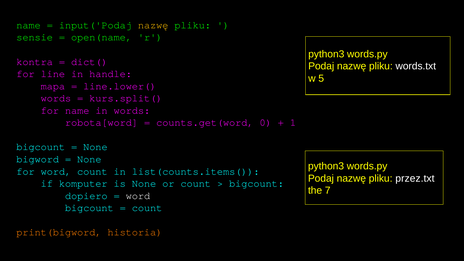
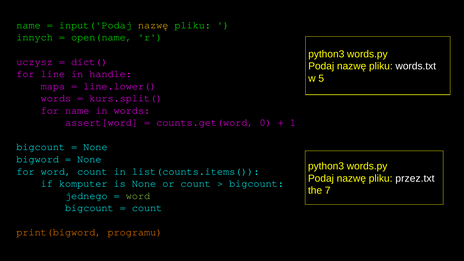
sensie: sensie -> innych
kontra: kontra -> uczysz
robota[word: robota[word -> assert[word
dopiero: dopiero -> jednego
word at (138, 196) colour: white -> light green
historia: historia -> programu
